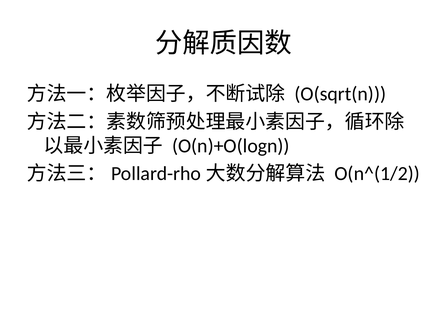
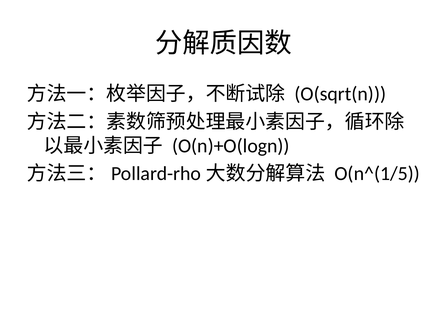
O(n^(1/2: O(n^(1/2 -> O(n^(1/5
